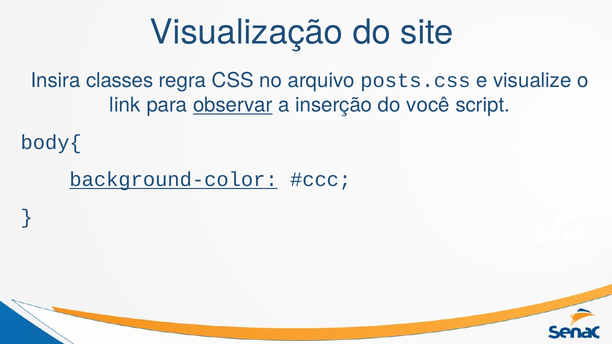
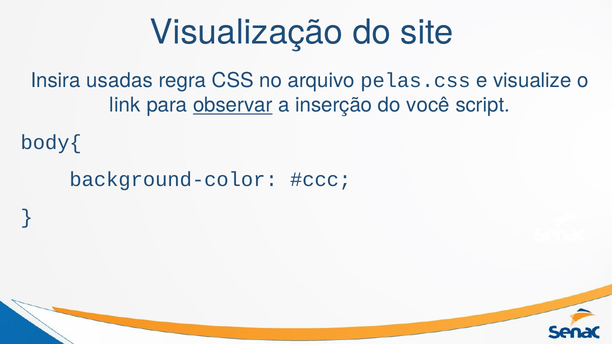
classes: classes -> usadas
posts.css: posts.css -> pelas.css
background-color underline: present -> none
